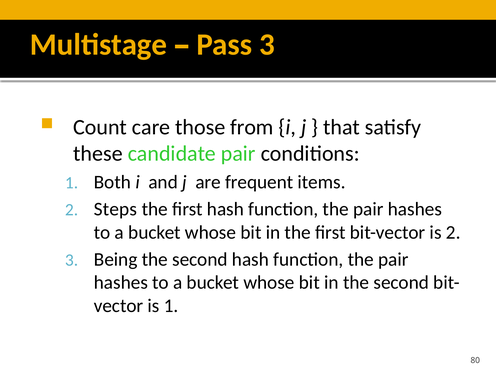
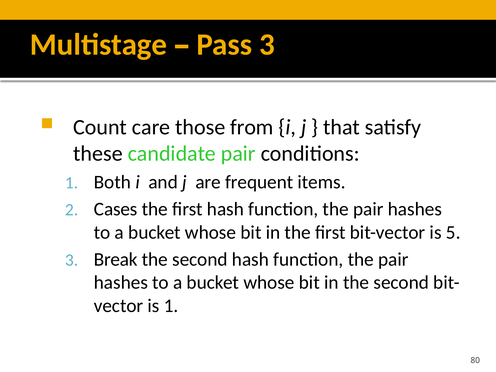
Steps: Steps -> Cases
is 2: 2 -> 5
Being: Being -> Break
